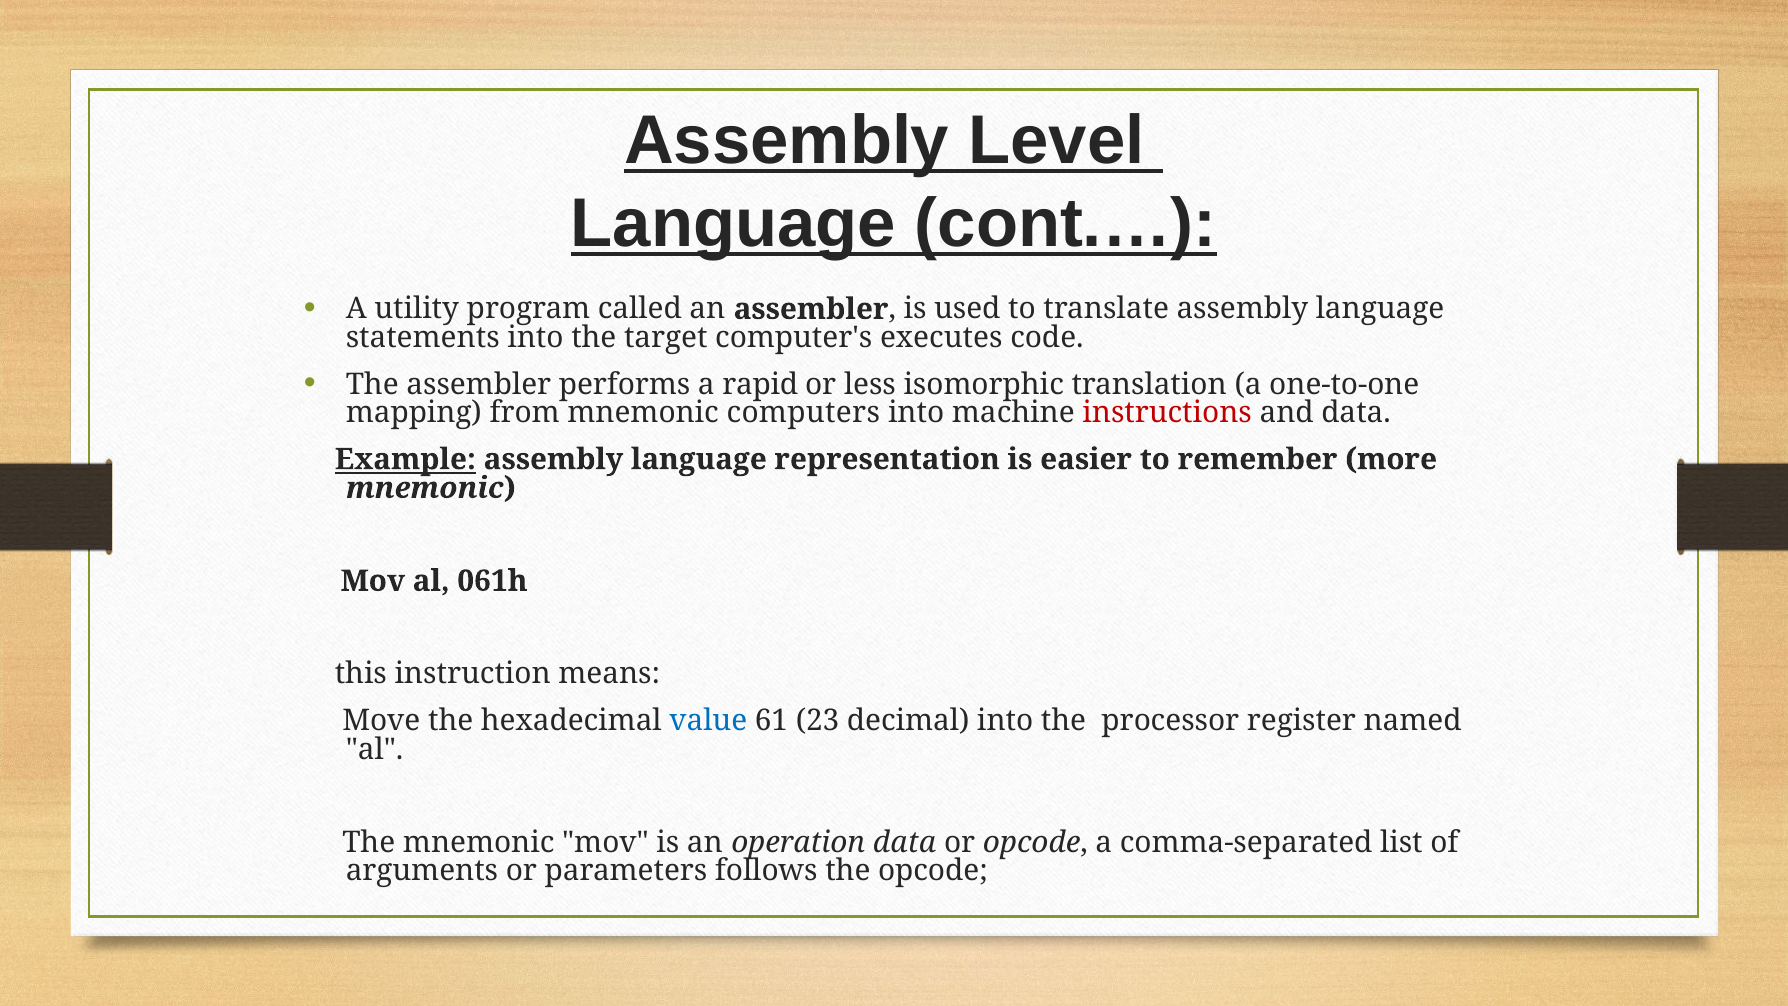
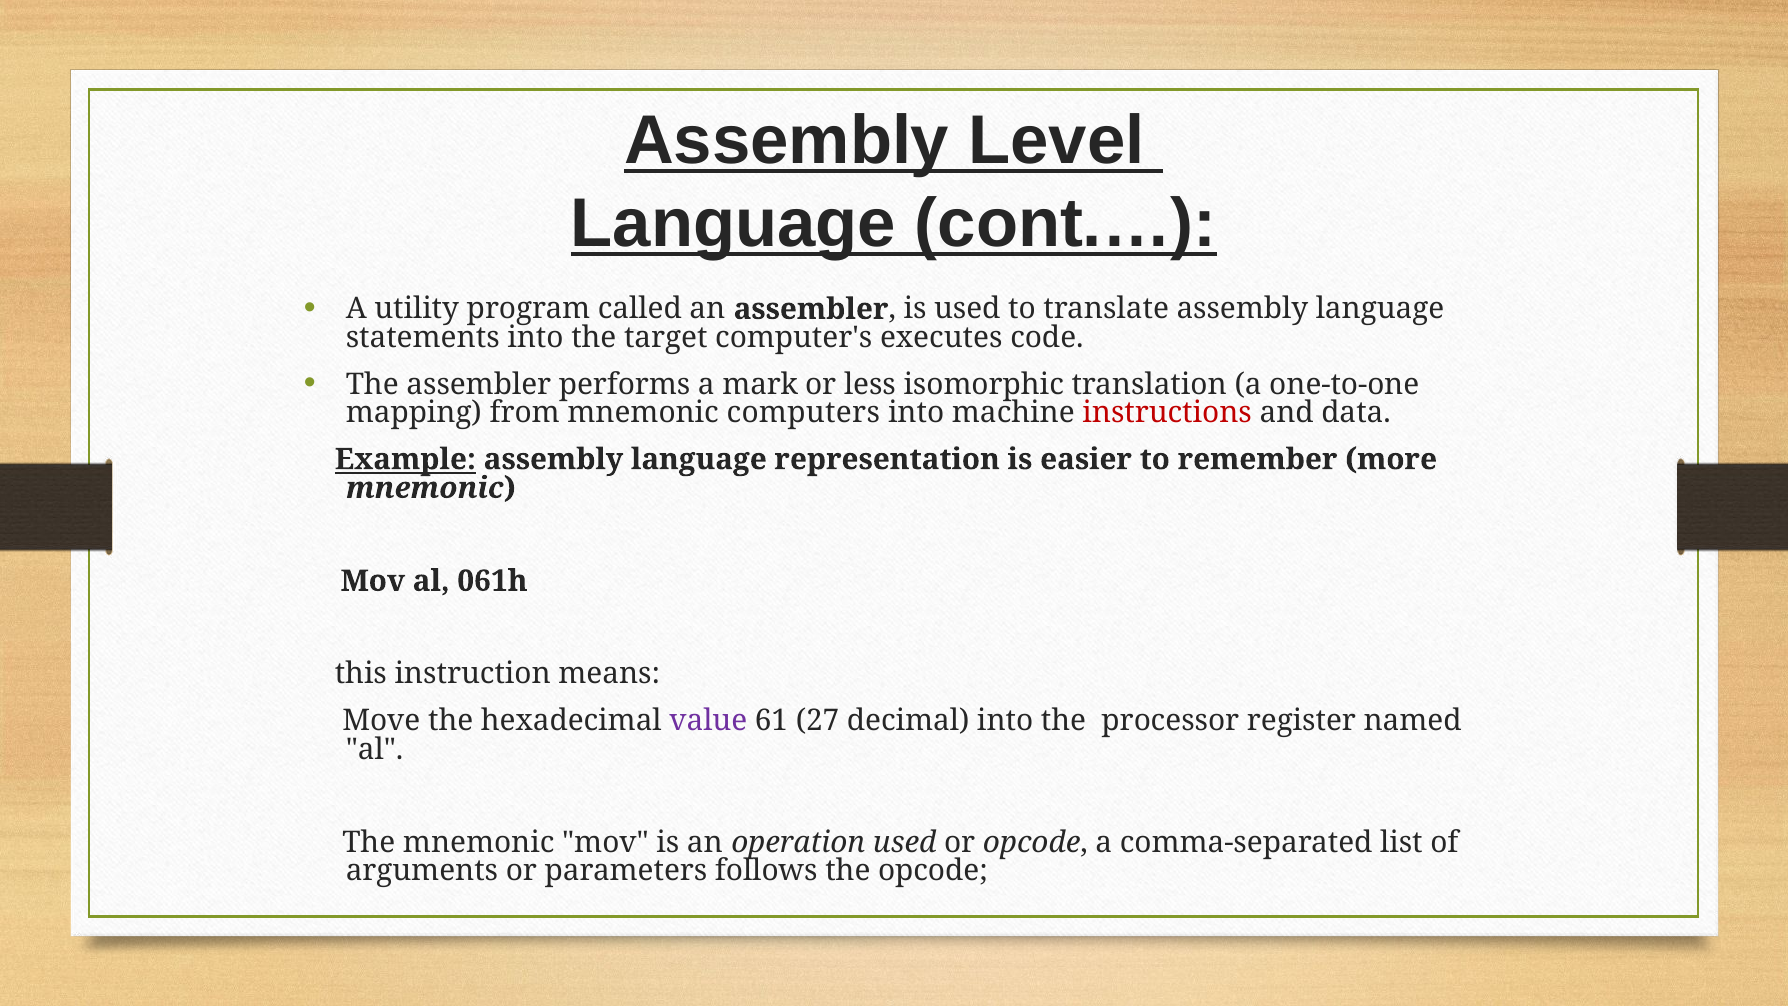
rapid: rapid -> mark
value colour: blue -> purple
23: 23 -> 27
operation data: data -> used
